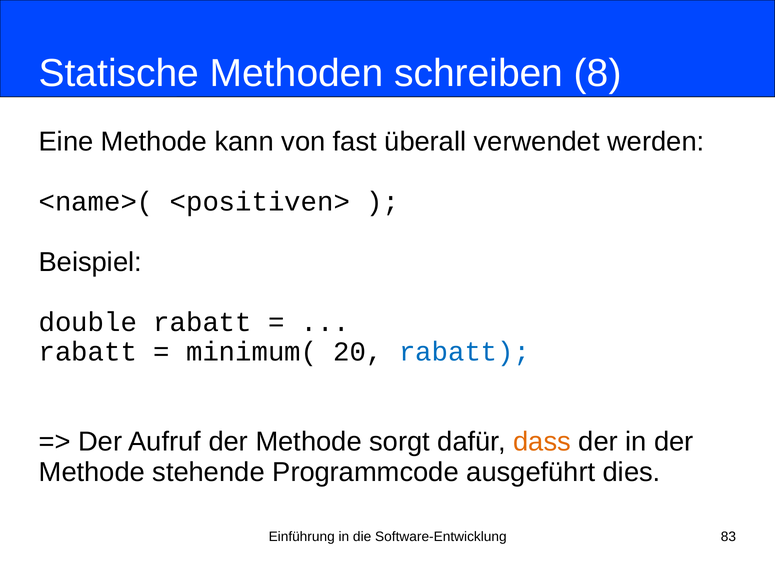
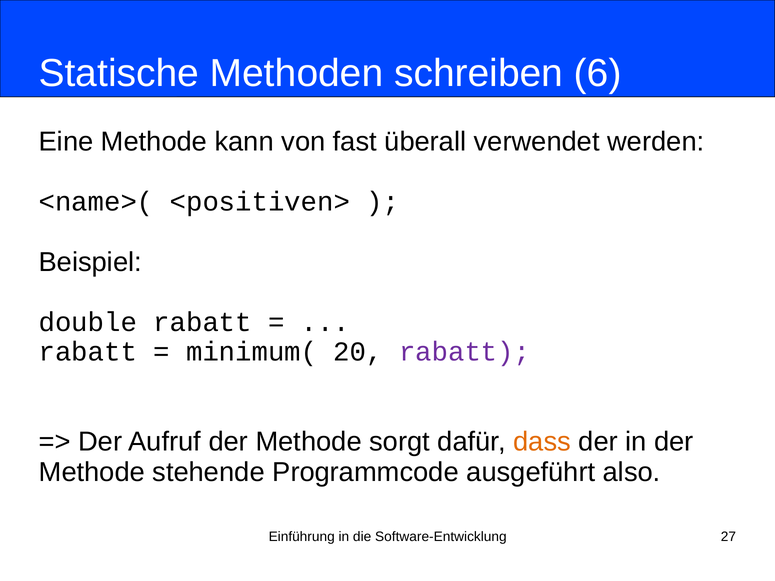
8: 8 -> 6
rabatt at (465, 352) colour: blue -> purple
dies: dies -> also
83: 83 -> 27
